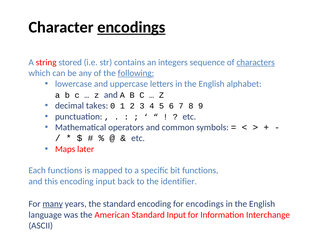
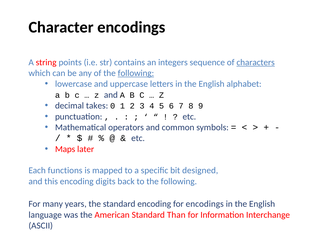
encodings at (131, 27) underline: present -> none
stored: stored -> points
bit functions: functions -> designed
encoding input: input -> digits
to the identifier: identifier -> following
many underline: present -> none
Standard Input: Input -> Than
